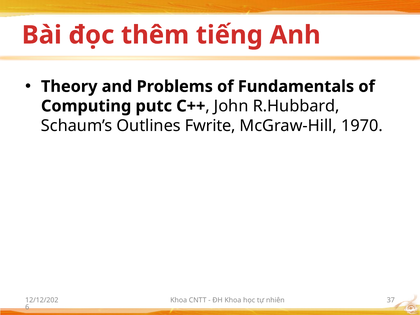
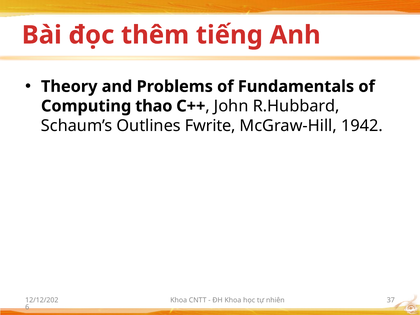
putc: putc -> thao
1970: 1970 -> 1942
